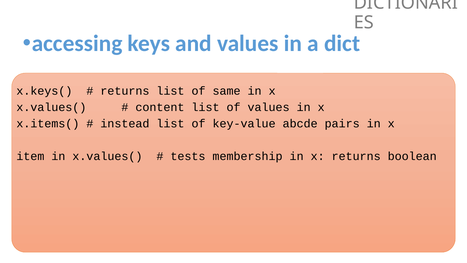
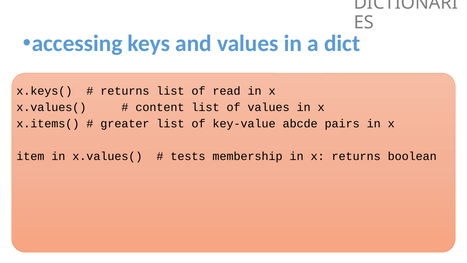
same: same -> read
instead: instead -> greater
